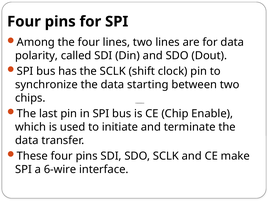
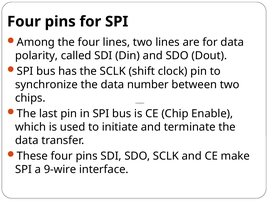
starting: starting -> number
6-wire: 6-wire -> 9-wire
